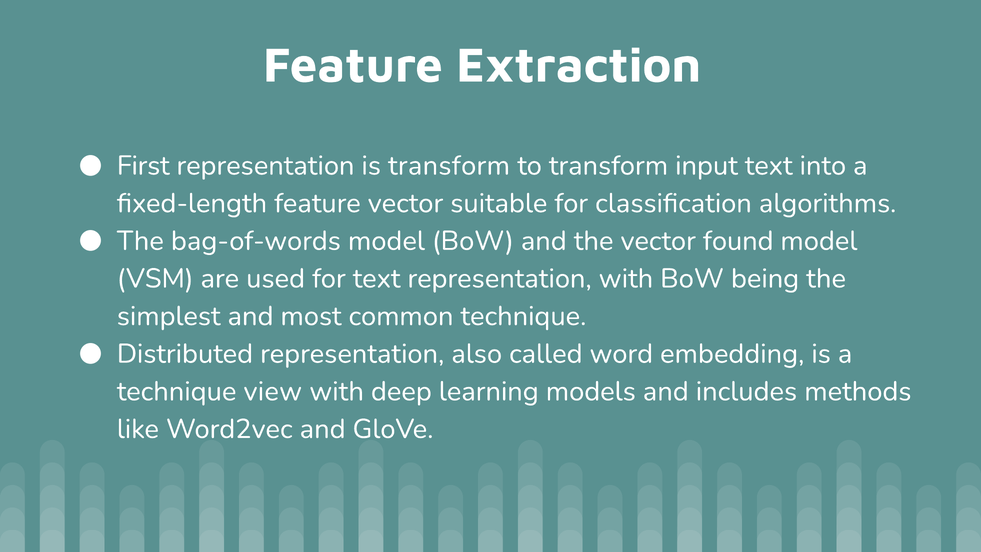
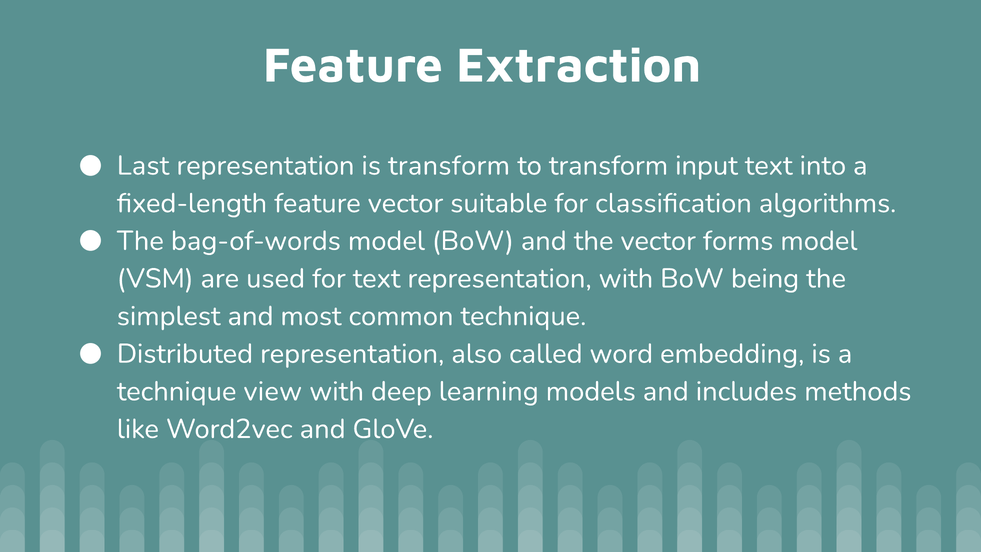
First: First -> Last
found: found -> forms
